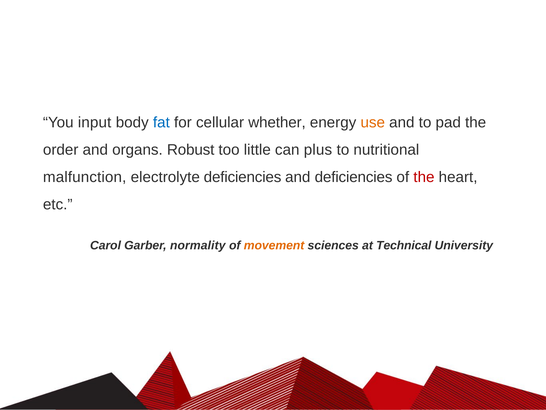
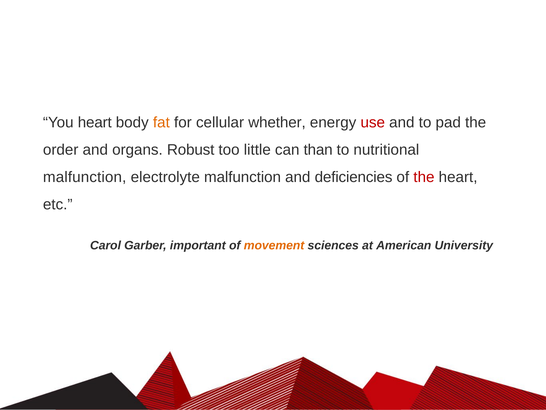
You input: input -> heart
fat colour: blue -> orange
use colour: orange -> red
plus: plus -> than
electrolyte deficiencies: deficiencies -> malfunction
normality: normality -> important
Technical: Technical -> American
